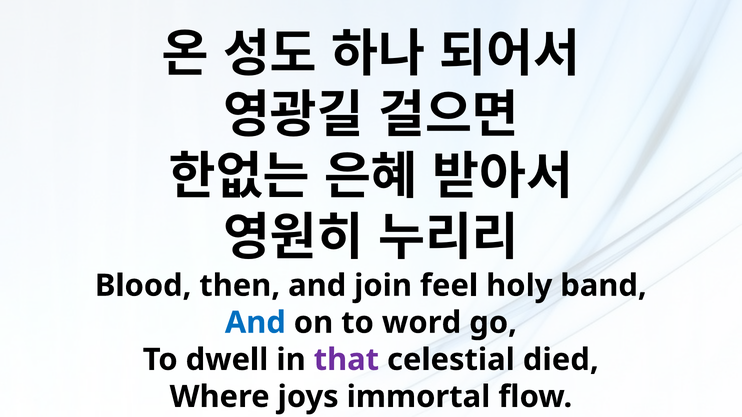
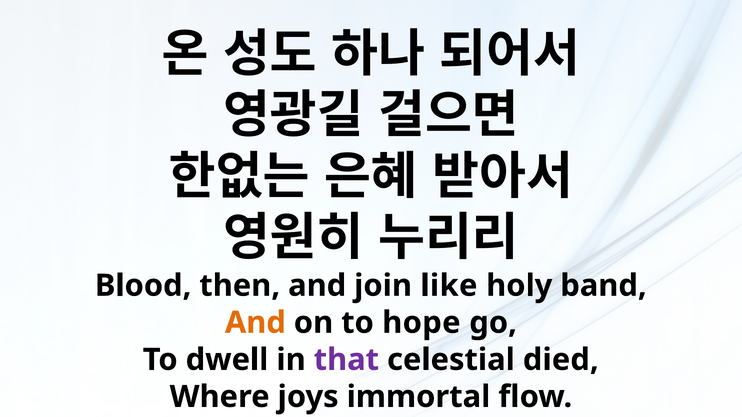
feel: feel -> like
And at (255, 323) colour: blue -> orange
word: word -> hope
